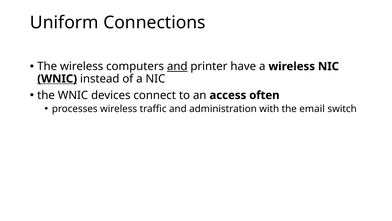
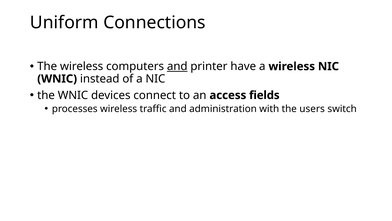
WNIC at (57, 79) underline: present -> none
often: often -> fields
email: email -> users
